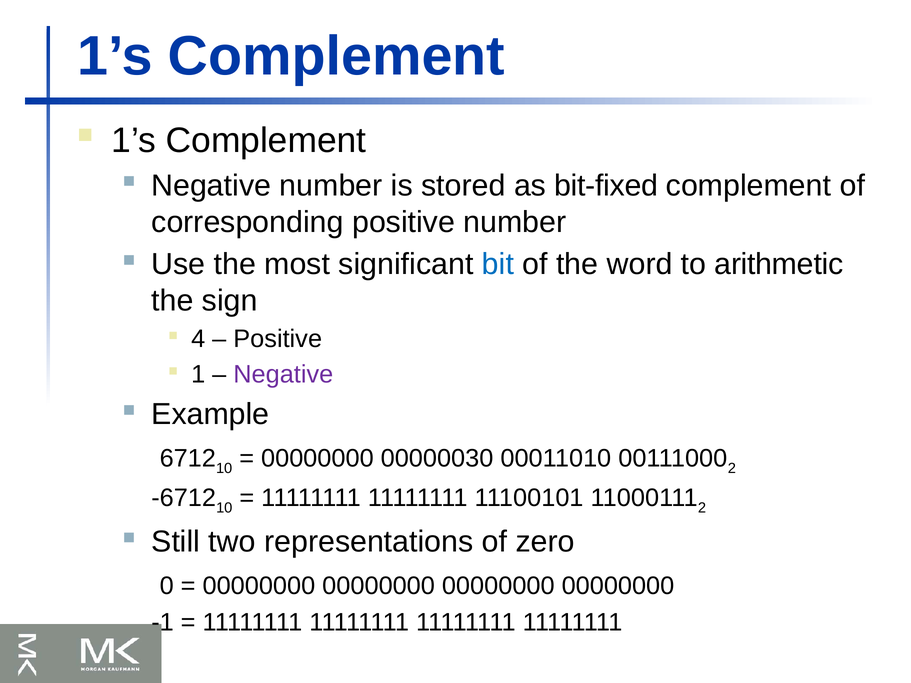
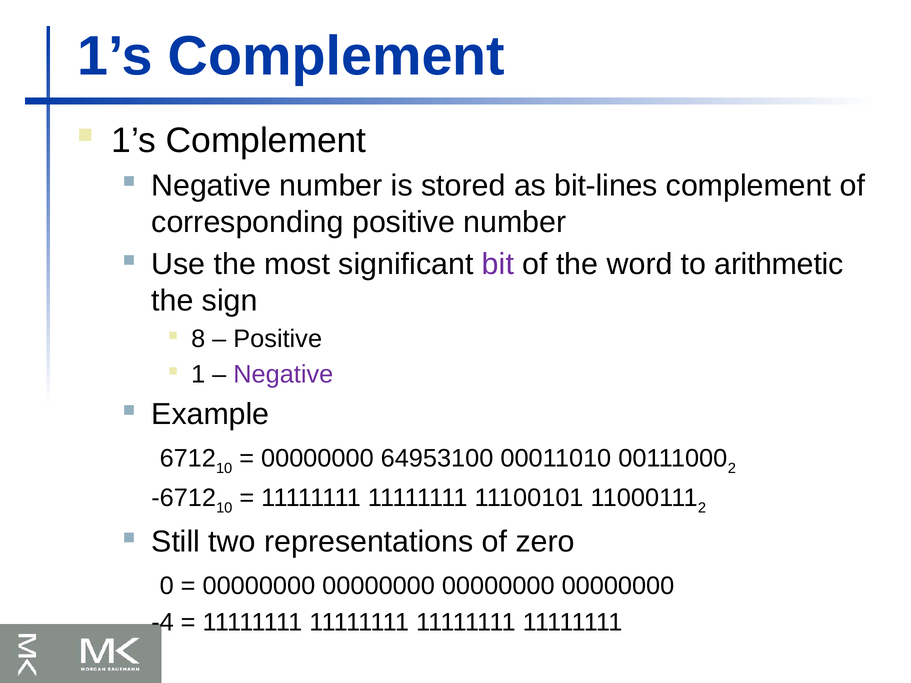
bit-fixed: bit-fixed -> bit-lines
bit colour: blue -> purple
4: 4 -> 8
00000030: 00000030 -> 64953100
-1: -1 -> -4
